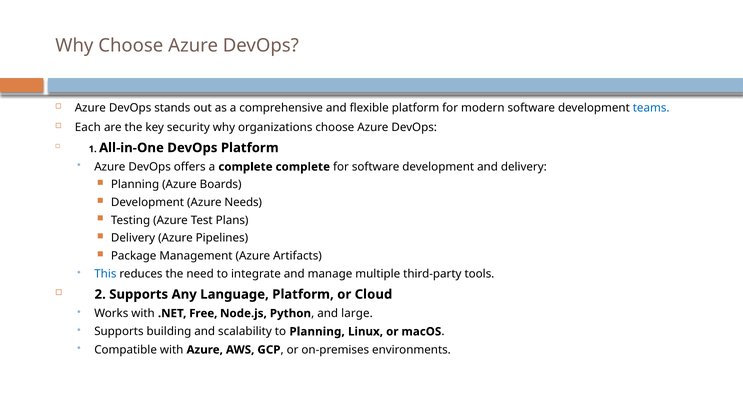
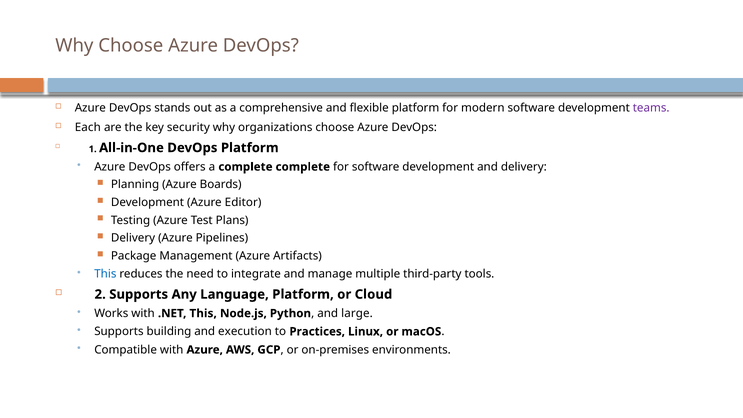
teams colour: blue -> purple
Needs: Needs -> Editor
.NET Free: Free -> This
scalability: scalability -> execution
to Planning: Planning -> Practices
